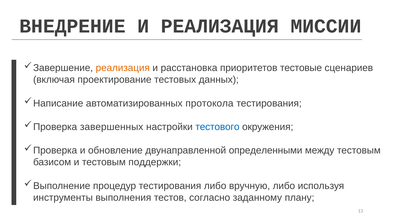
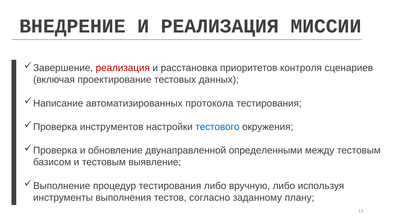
реализация at (123, 68) colour: orange -> red
тестовые: тестовые -> контроля
завершенных: завершенных -> инструментов
поддержки: поддержки -> выявление
